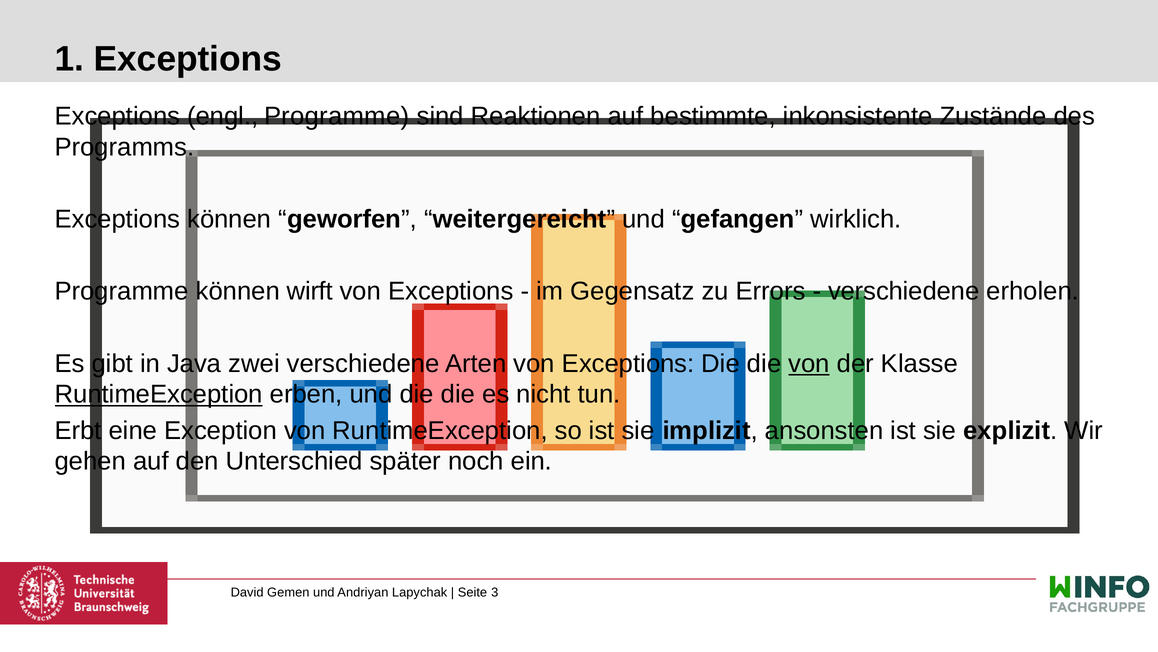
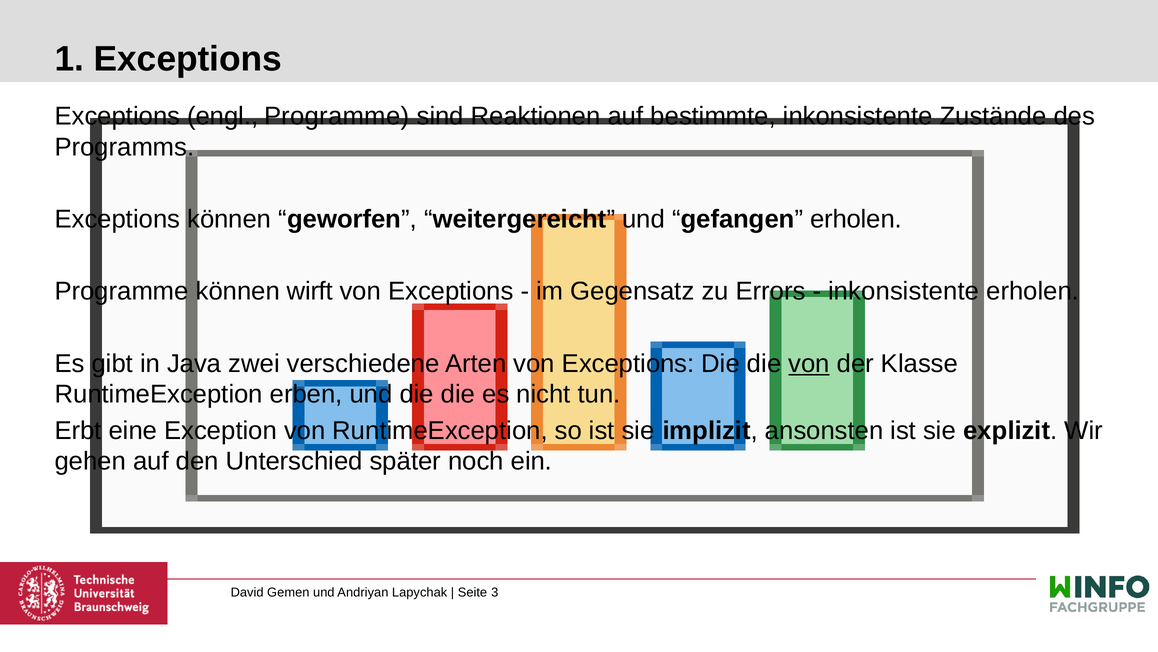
gefangen wirklich: wirklich -> erholen
verschiedene at (904, 291): verschiedene -> inkonsistente
RuntimeException at (159, 394) underline: present -> none
